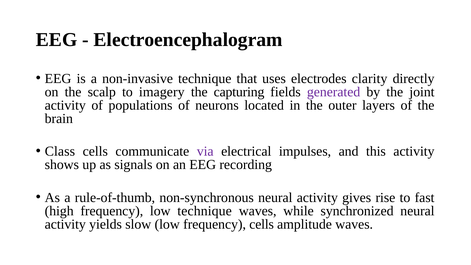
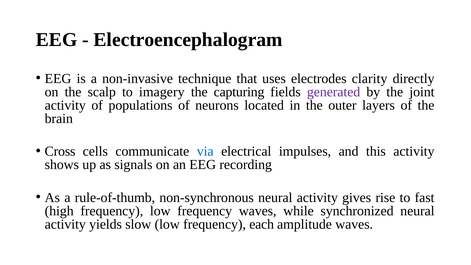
Class: Class -> Cross
via colour: purple -> blue
frequency low technique: technique -> frequency
frequency cells: cells -> each
